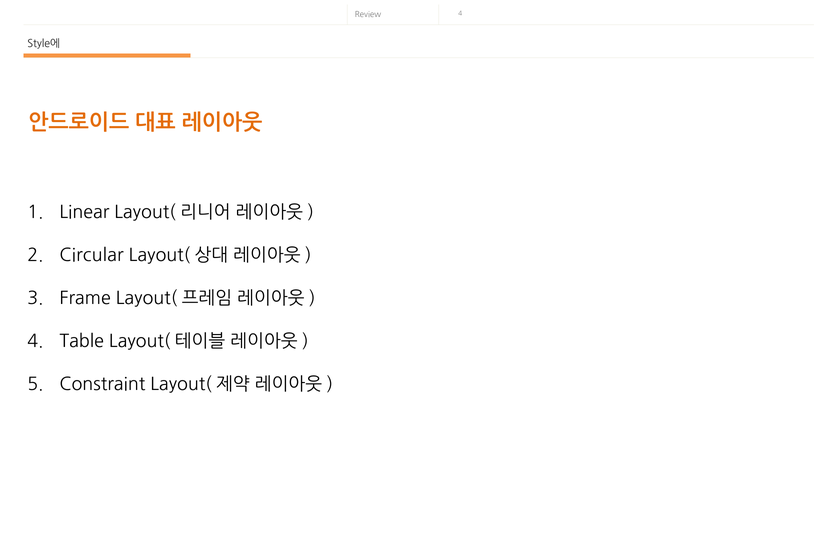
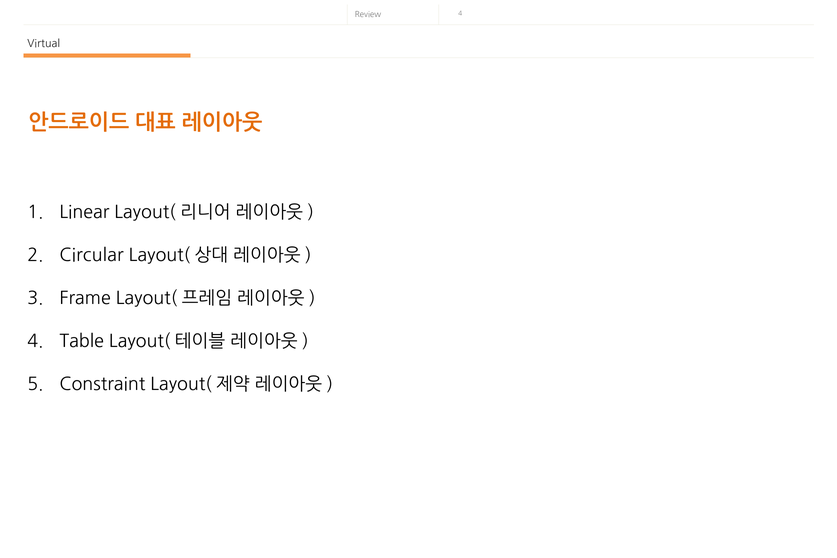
Style에: Style에 -> Virtual
